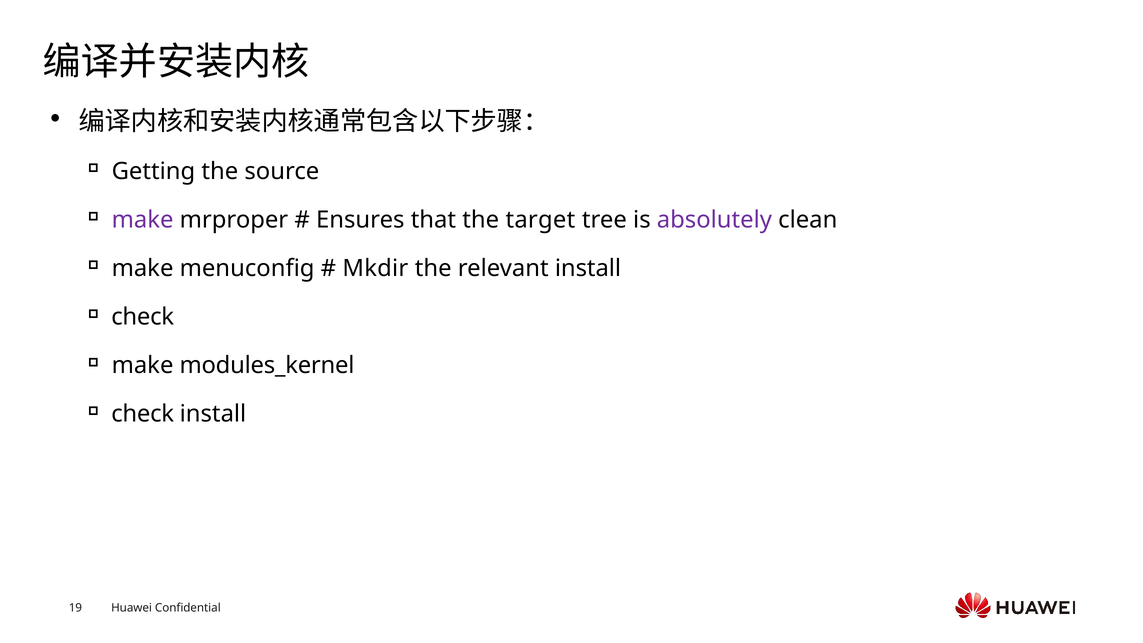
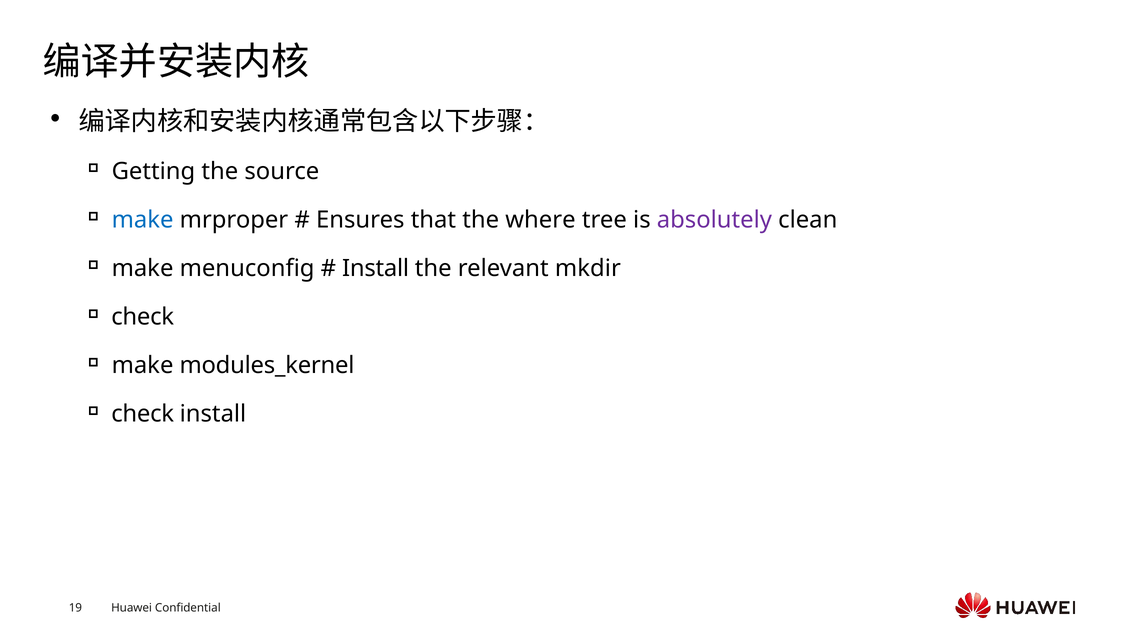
make at (143, 220) colour: purple -> blue
target: target -> where
Mkdir at (375, 268): Mkdir -> Install
relevant install: install -> mkdir
